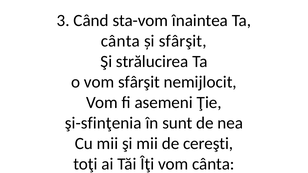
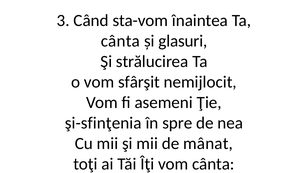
și sfârşit: sfârşit -> glasuri
sunt: sunt -> spre
cereşti: cereşti -> mânat
